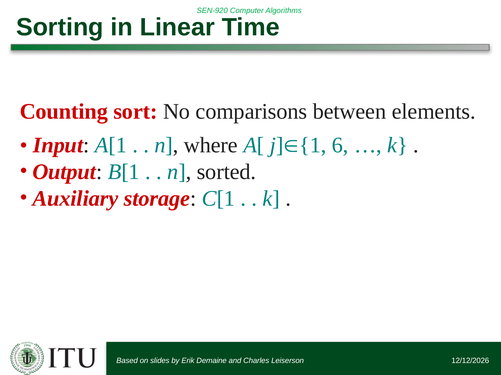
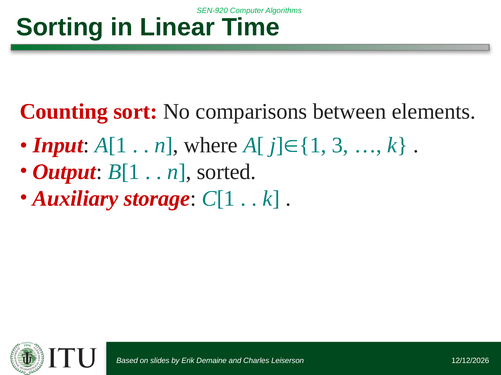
6: 6 -> 3
